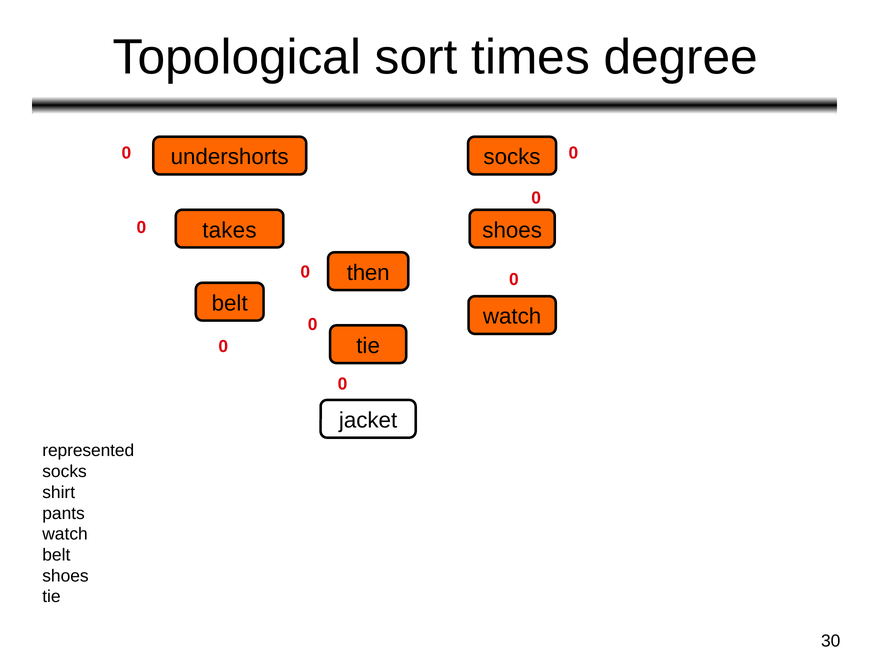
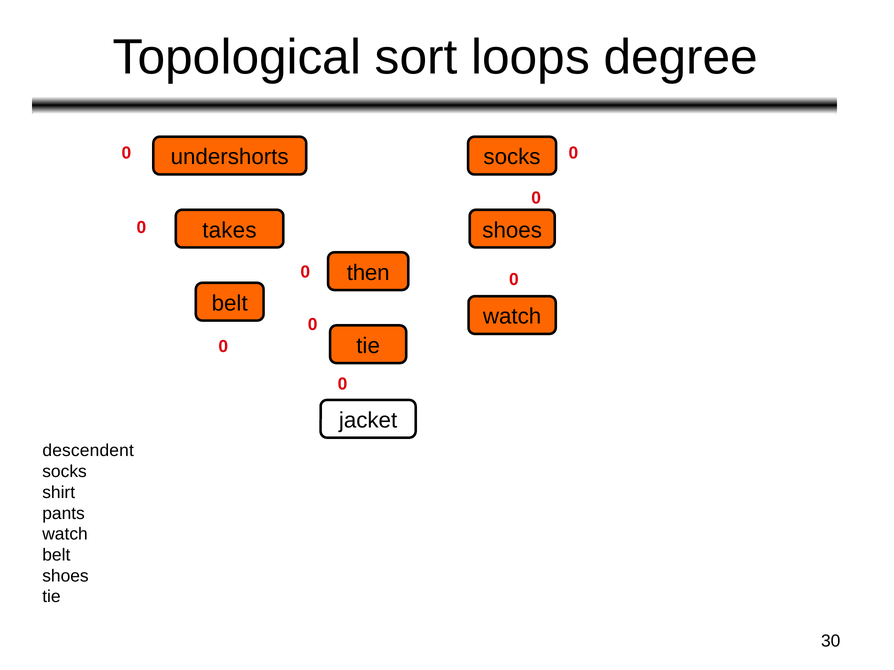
times: times -> loops
represented: represented -> descendent
